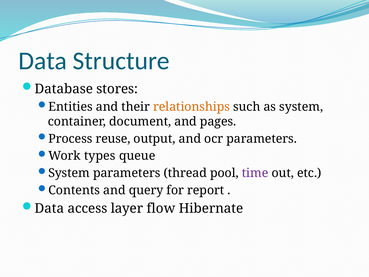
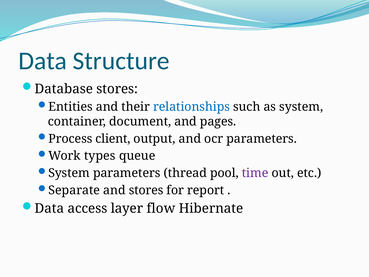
relationships colour: orange -> blue
reuse: reuse -> client
Contents: Contents -> Separate
and query: query -> stores
